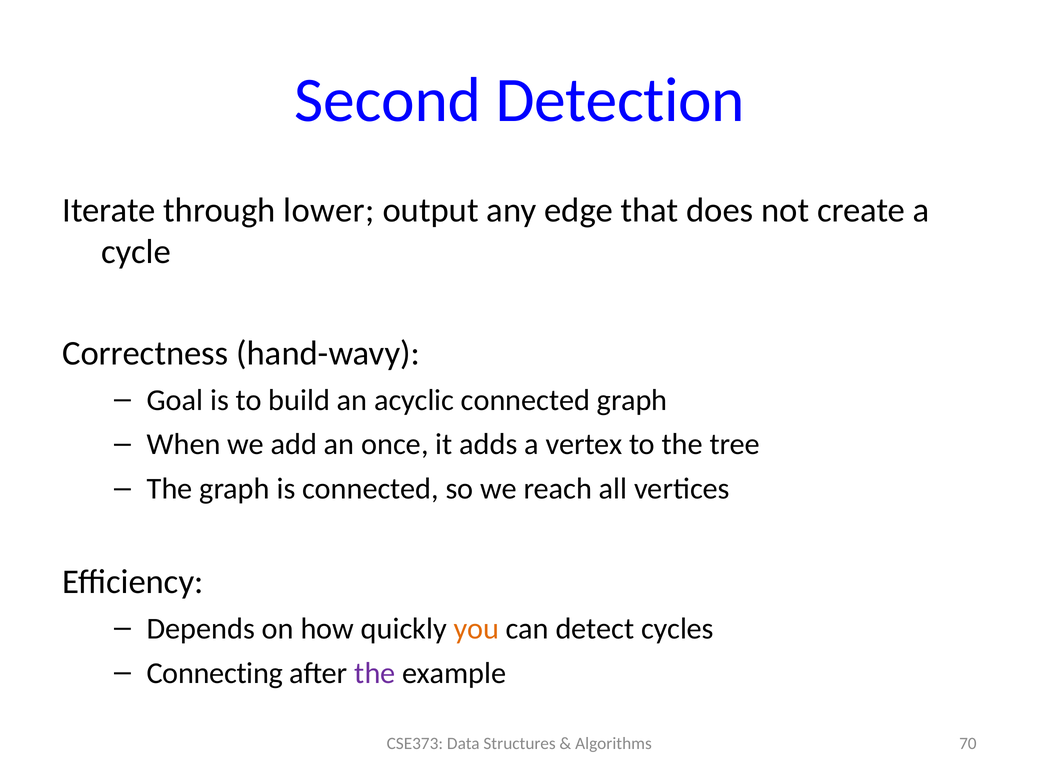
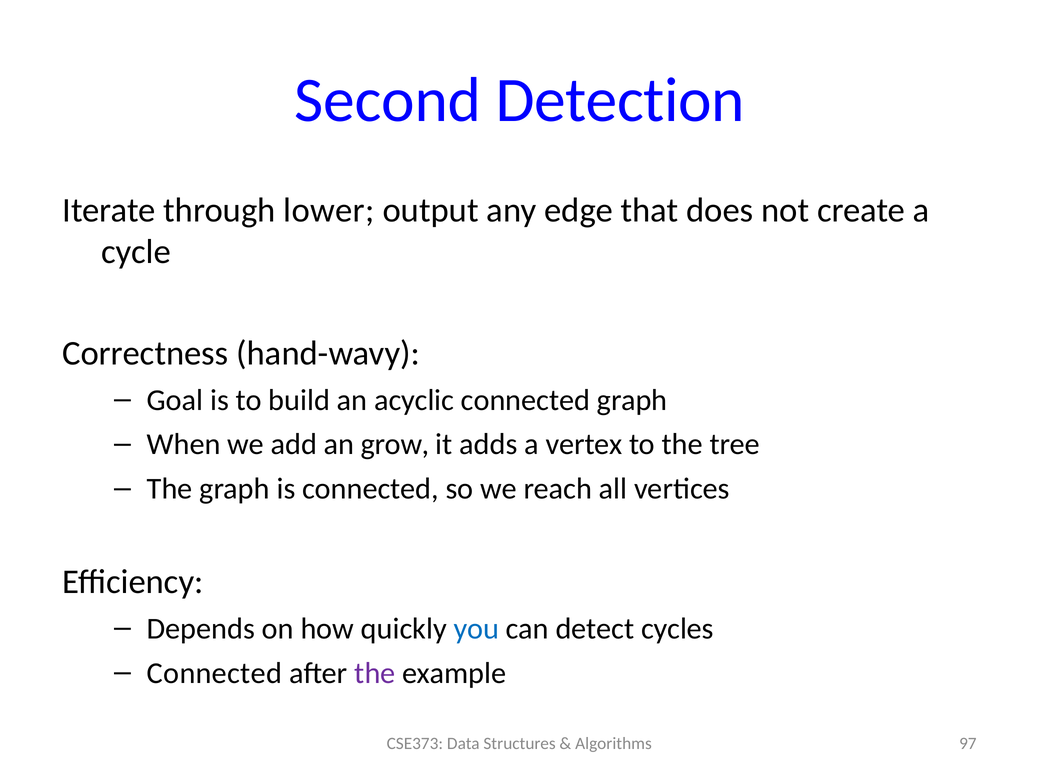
once: once -> grow
you colour: orange -> blue
Connecting at (215, 673): Connecting -> Connected
70: 70 -> 97
